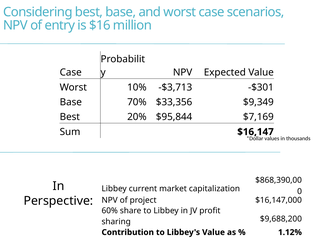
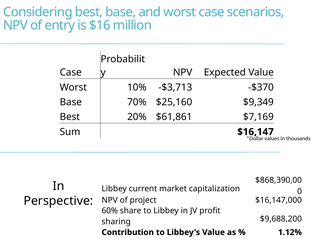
-$301: -$301 -> -$370
$33,356: $33,356 -> $25,160
$95,844: $95,844 -> $61,861
